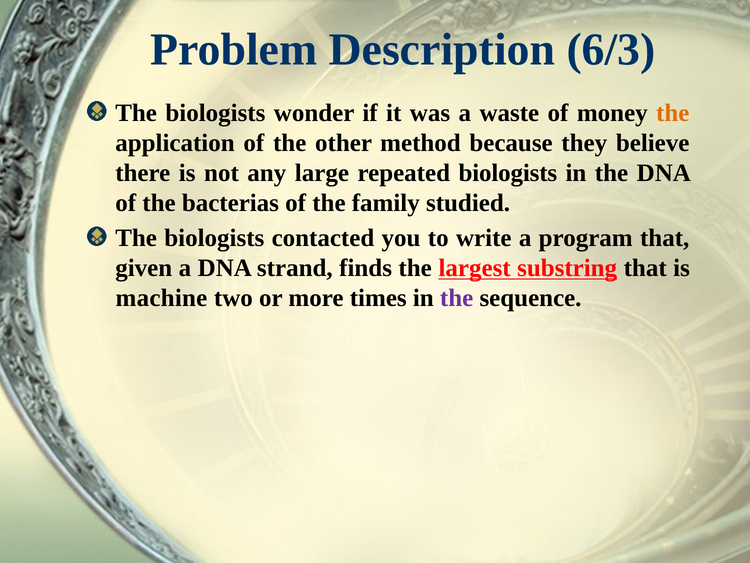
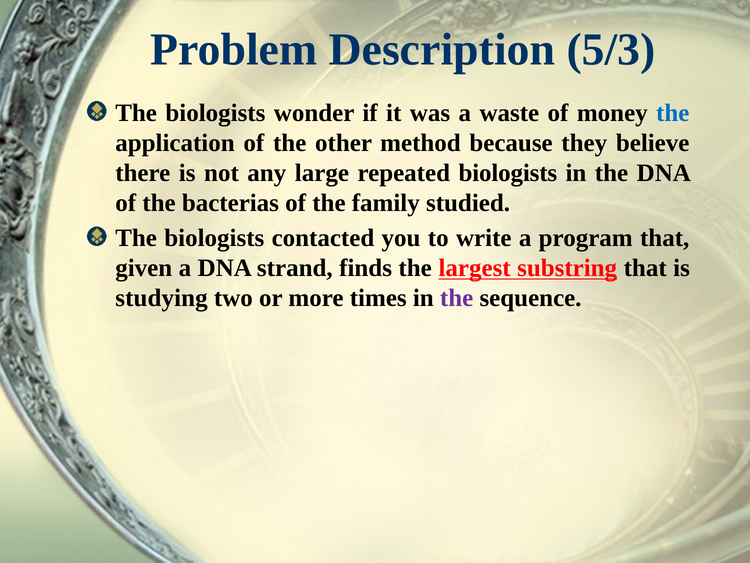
6/3: 6/3 -> 5/3
the at (673, 113) colour: orange -> blue
machine: machine -> studying
